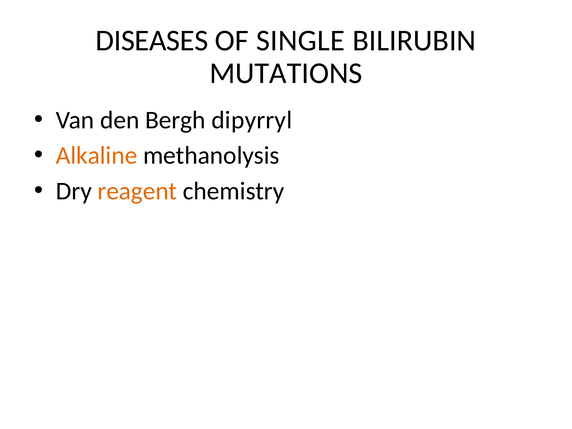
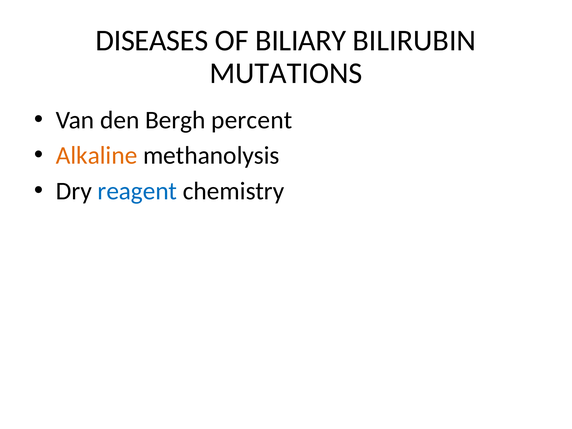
SINGLE: SINGLE -> BILIARY
dipyrryl: dipyrryl -> percent
reagent colour: orange -> blue
